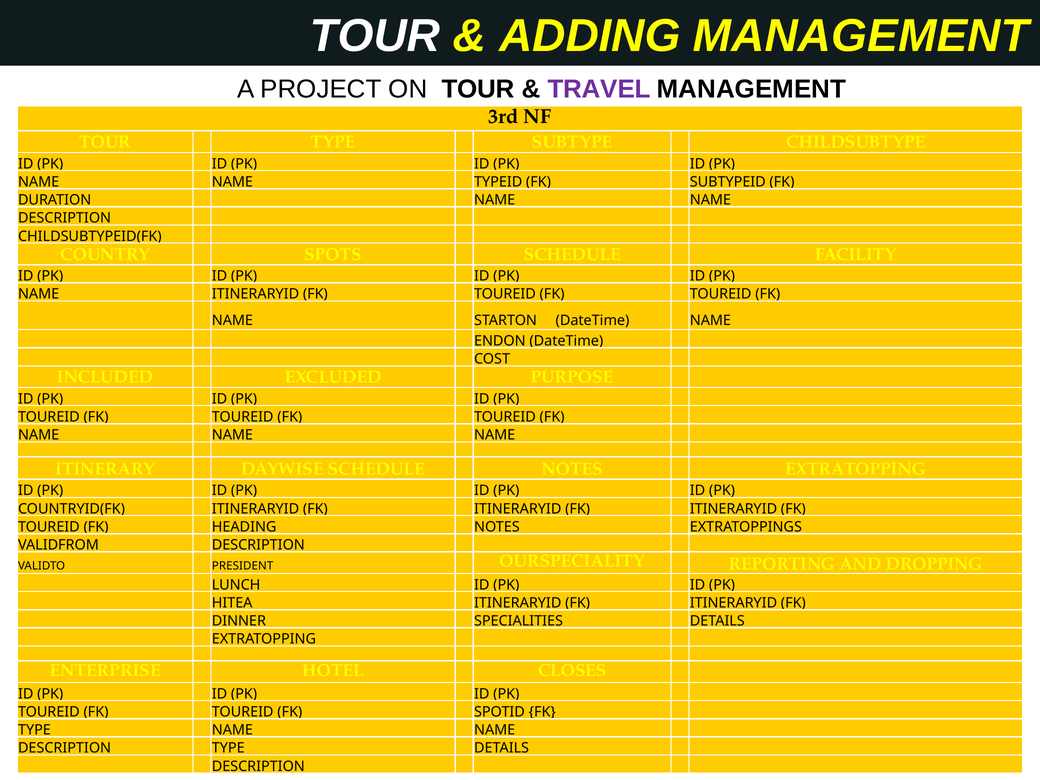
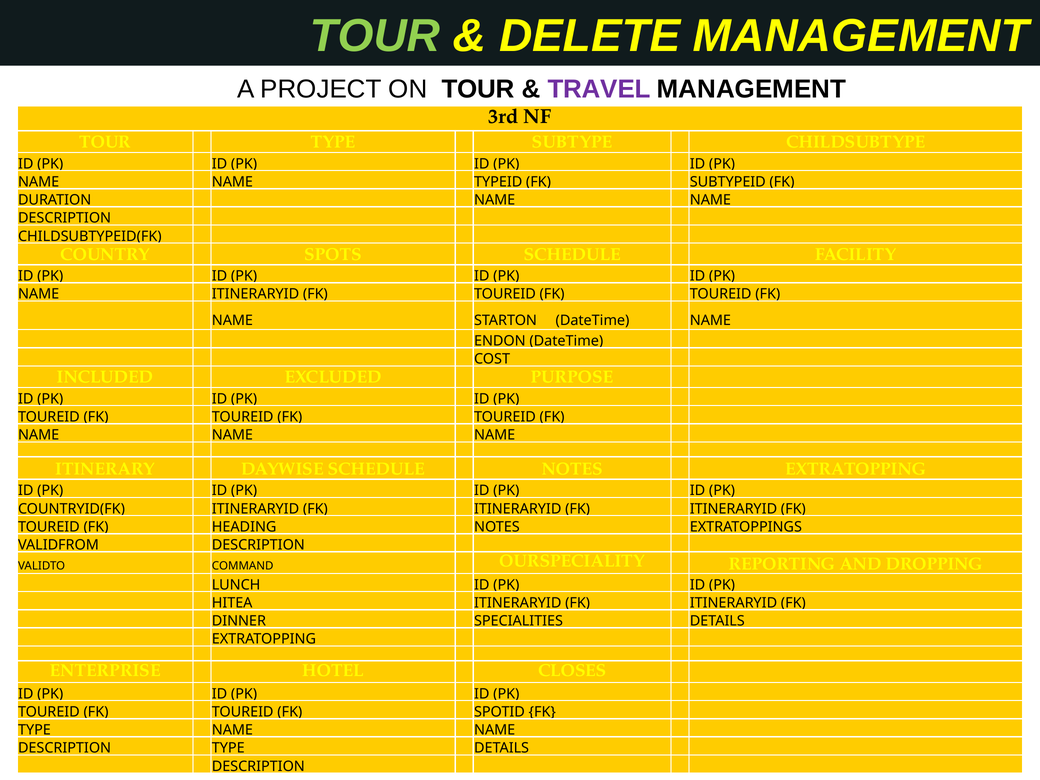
TOUR at (375, 36) colour: white -> light green
ADDING: ADDING -> DELETE
PRESIDENT: PRESIDENT -> COMMAND
